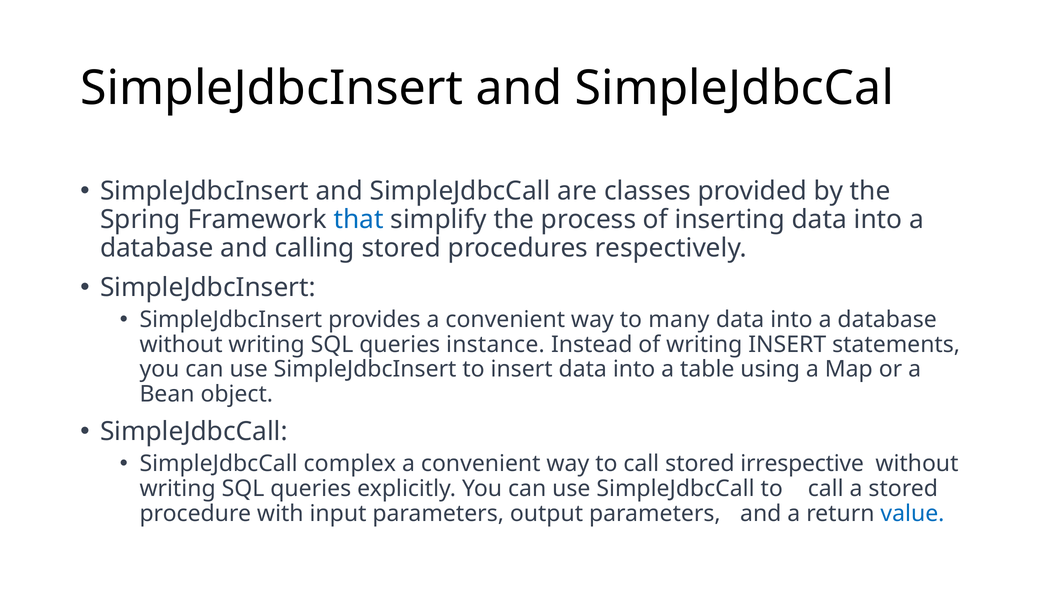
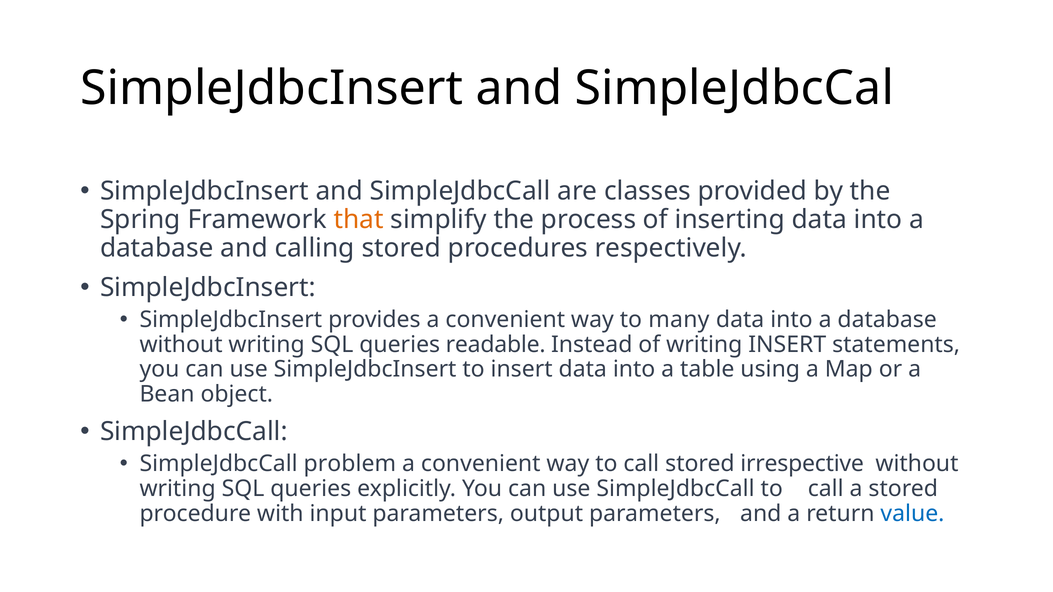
that colour: blue -> orange
instance: instance -> readable
complex: complex -> problem
